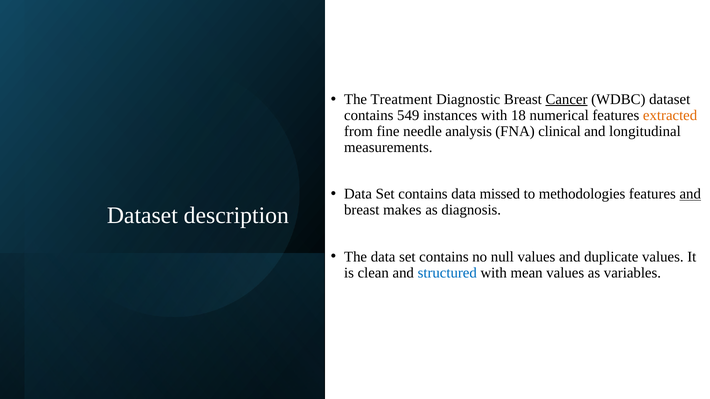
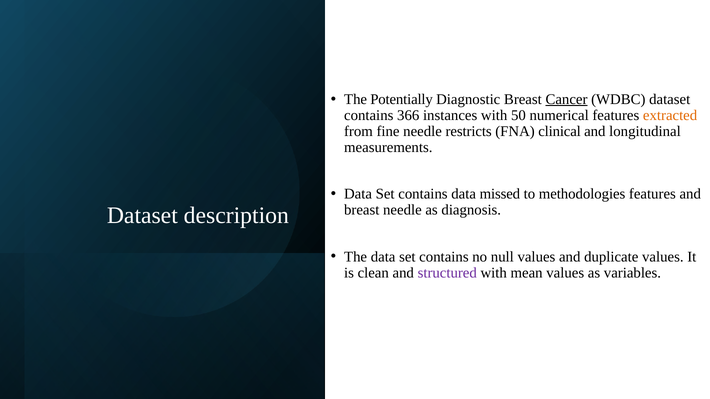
Treatment: Treatment -> Potentially
549: 549 -> 366
18: 18 -> 50
analysis: analysis -> restricts
and at (690, 194) underline: present -> none
breast makes: makes -> needle
structured colour: blue -> purple
